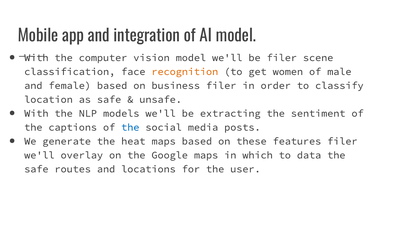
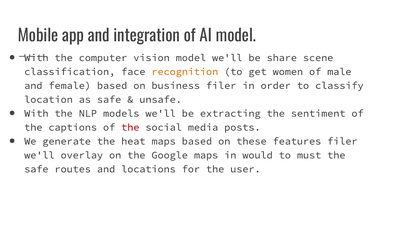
be filer: filer -> share
the at (130, 127) colour: blue -> red
which: which -> would
data: data -> must
